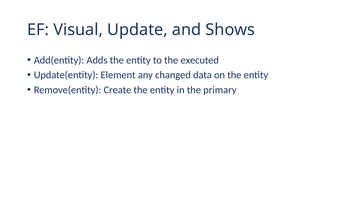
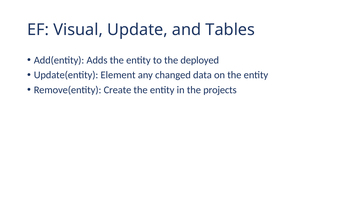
Shows: Shows -> Tables
executed: executed -> deployed
primary: primary -> projects
